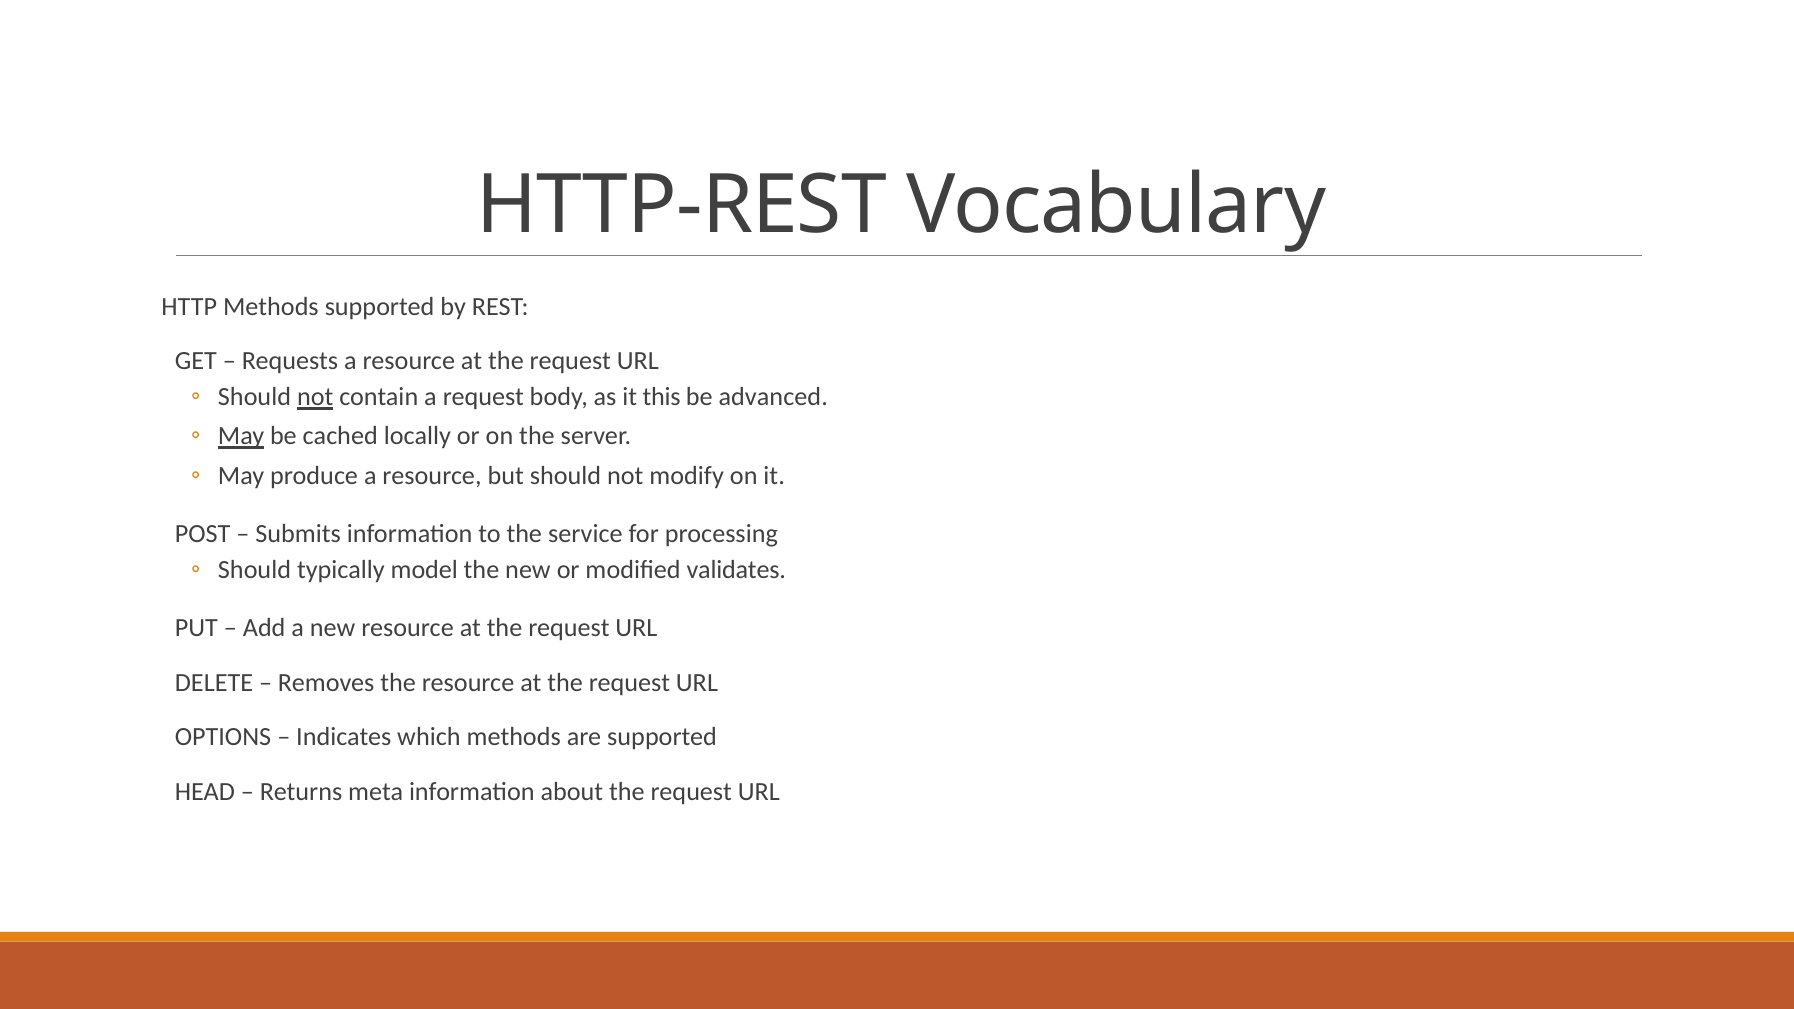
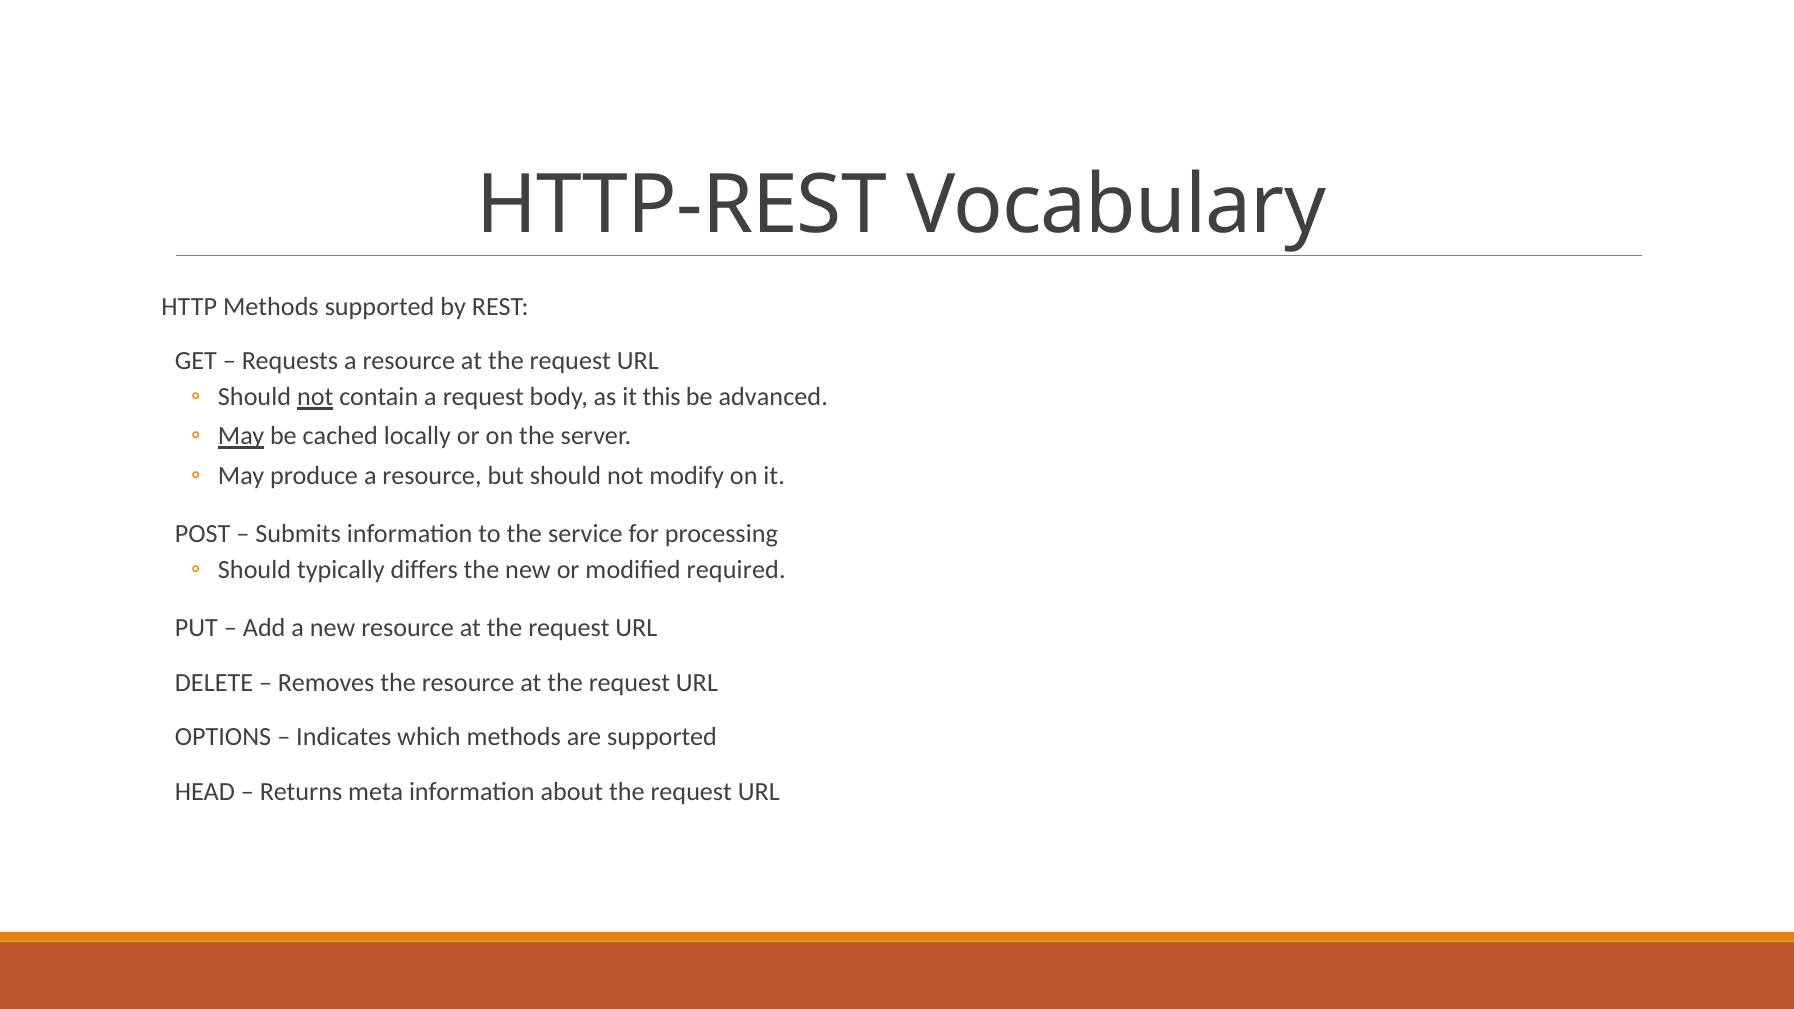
model: model -> differs
validates: validates -> required
